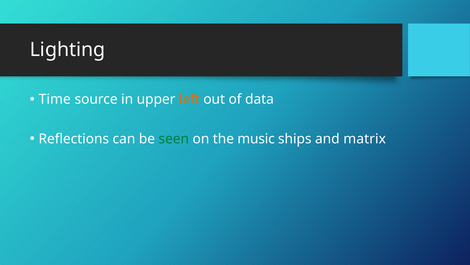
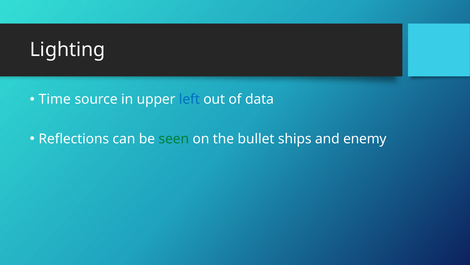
left colour: orange -> blue
music: music -> bullet
matrix: matrix -> enemy
